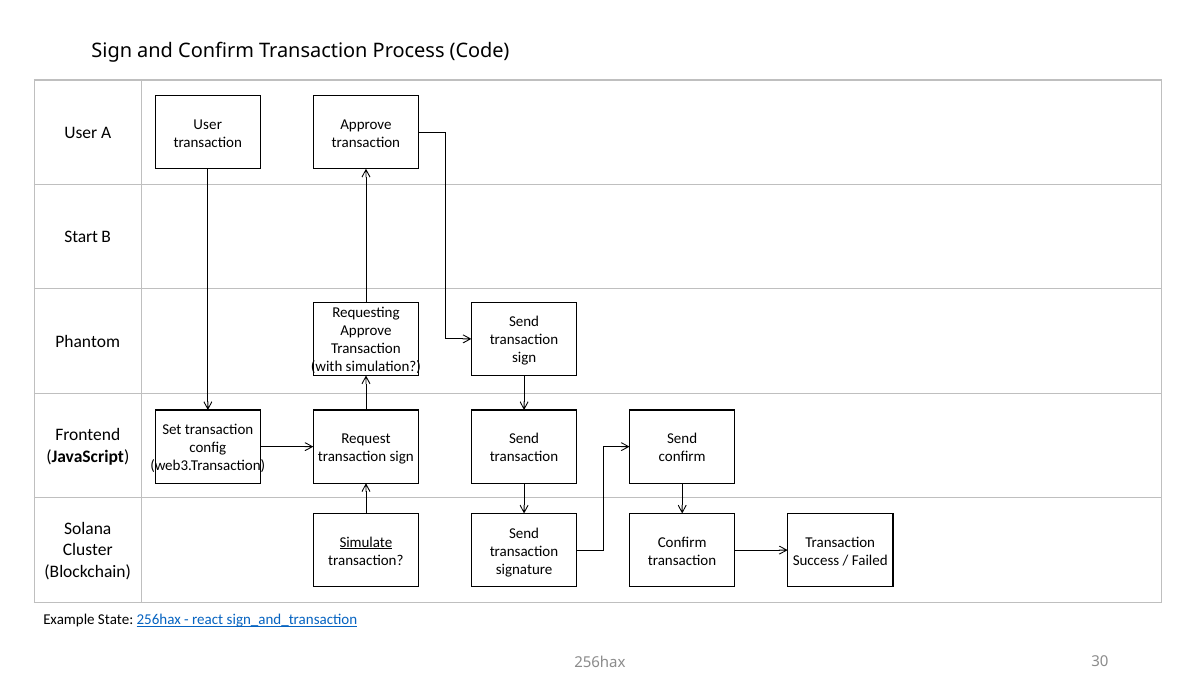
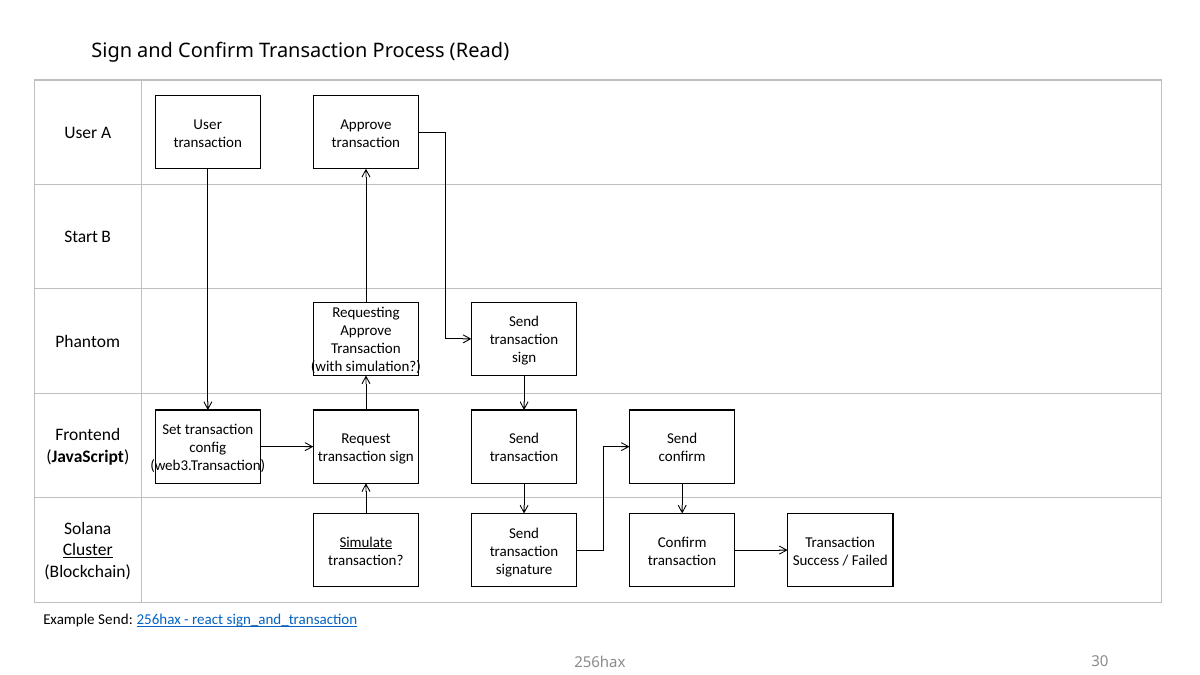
Code: Code -> Read
Cluster underline: none -> present
Example State: State -> Send
